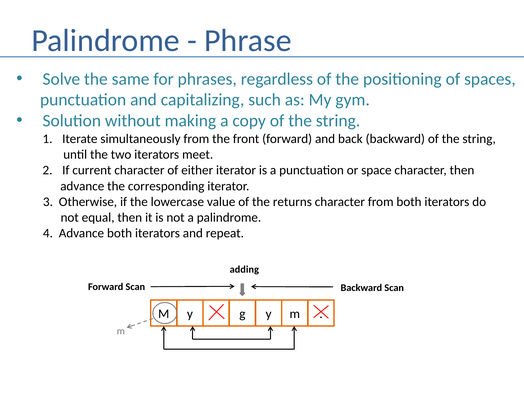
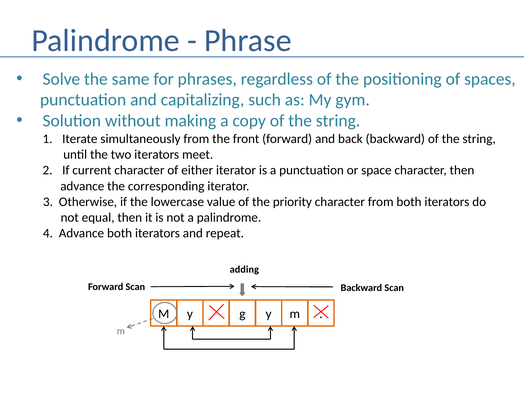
returns: returns -> priority
